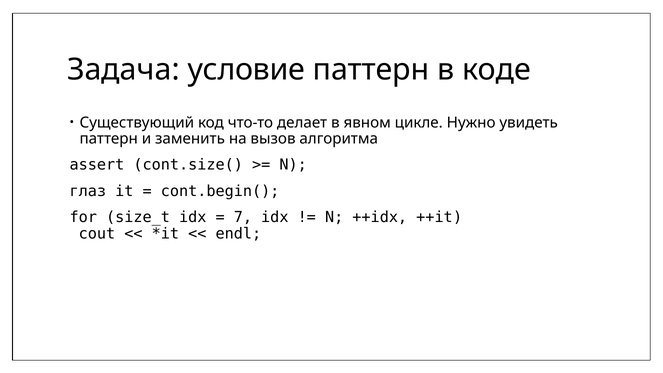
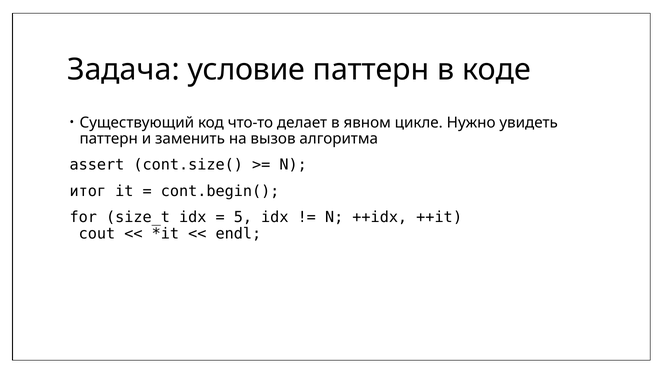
глаз: глаз -> итог
7: 7 -> 5
